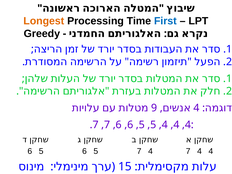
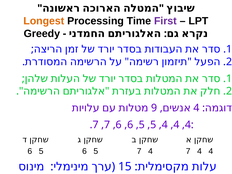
First colour: blue -> purple
